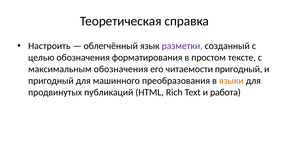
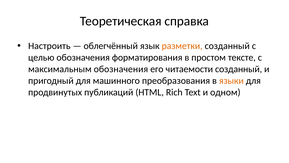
разметки colour: purple -> orange
читаемости пригодный: пригодный -> созданный
работа: работа -> одном
